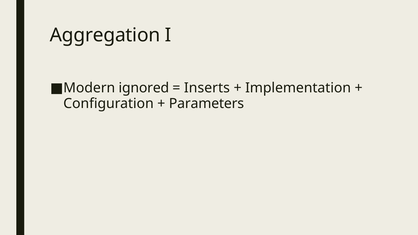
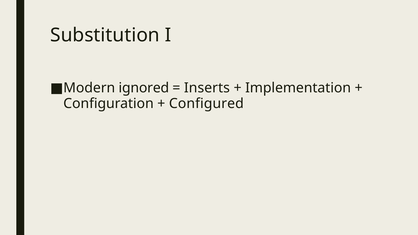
Aggregation: Aggregation -> Substitution
Parameters: Parameters -> Configured
